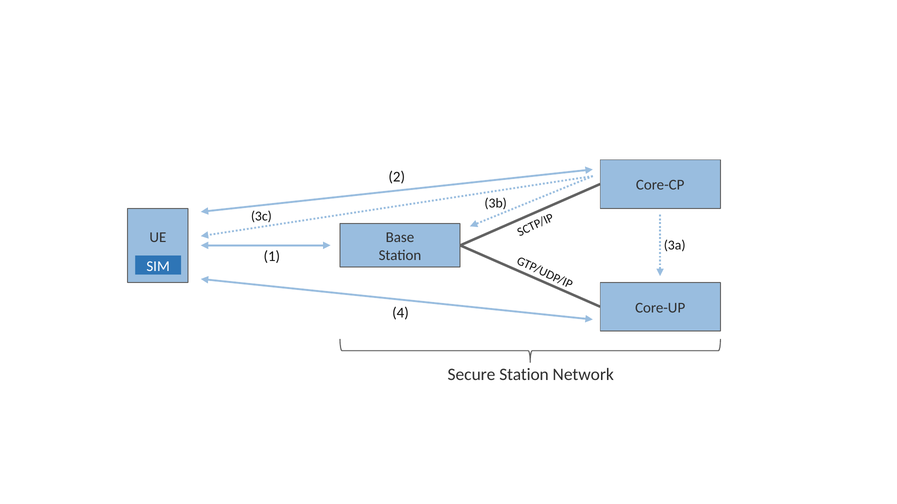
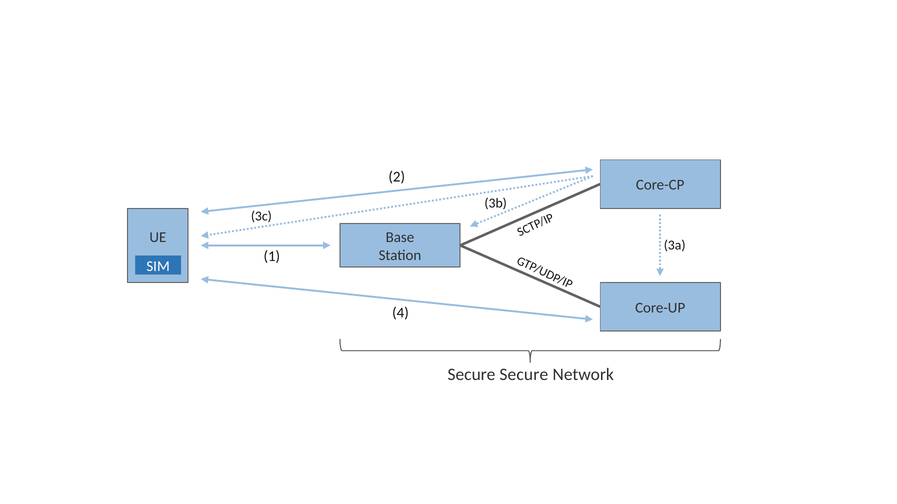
Secure Station: Station -> Secure
